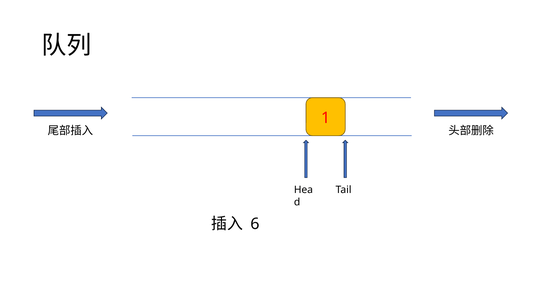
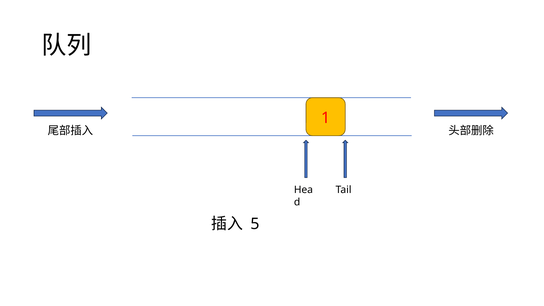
6: 6 -> 5
